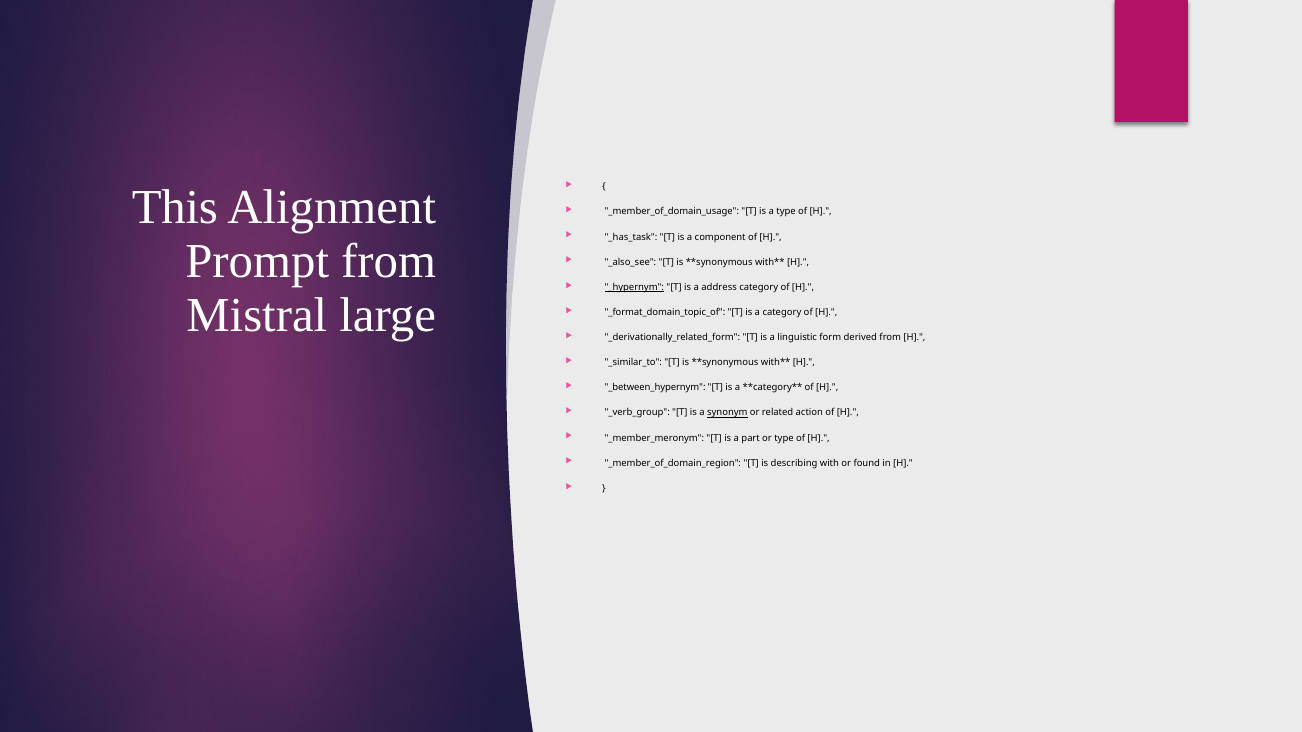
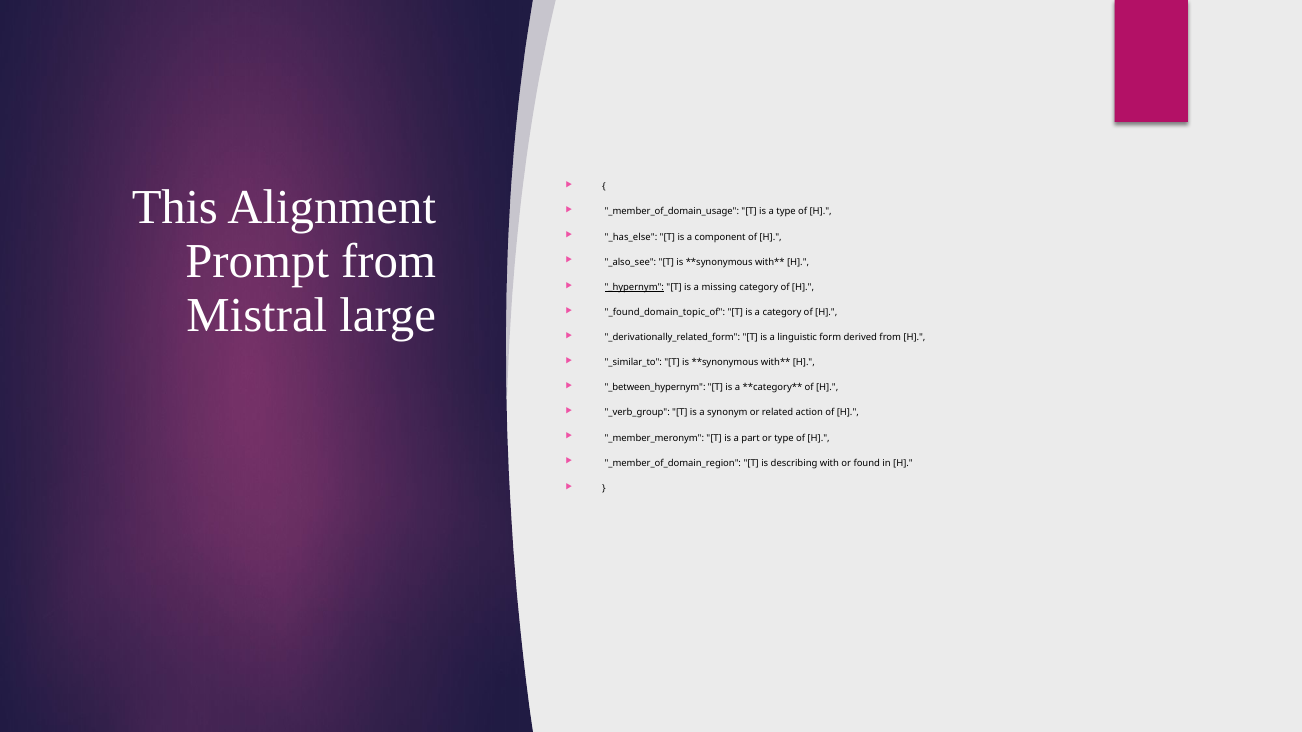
_has_task: _has_task -> _has_else
address: address -> missing
_format_domain_topic_of: _format_domain_topic_of -> _found_domain_topic_of
synonym underline: present -> none
